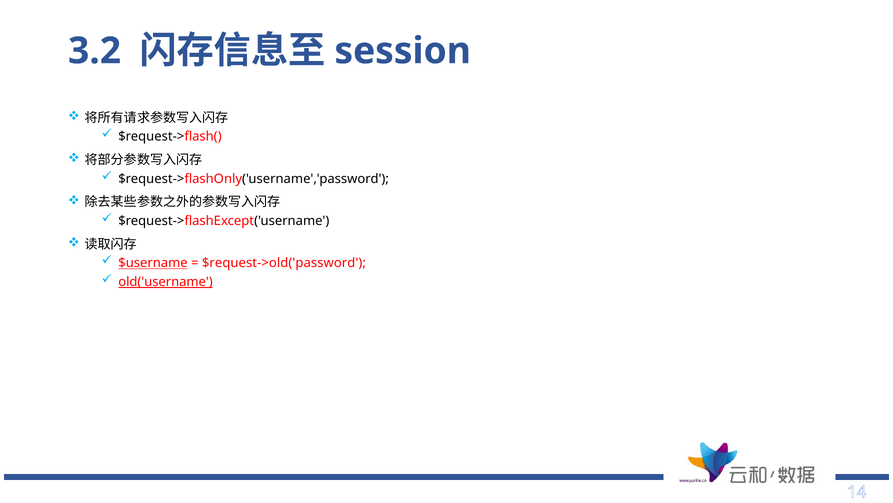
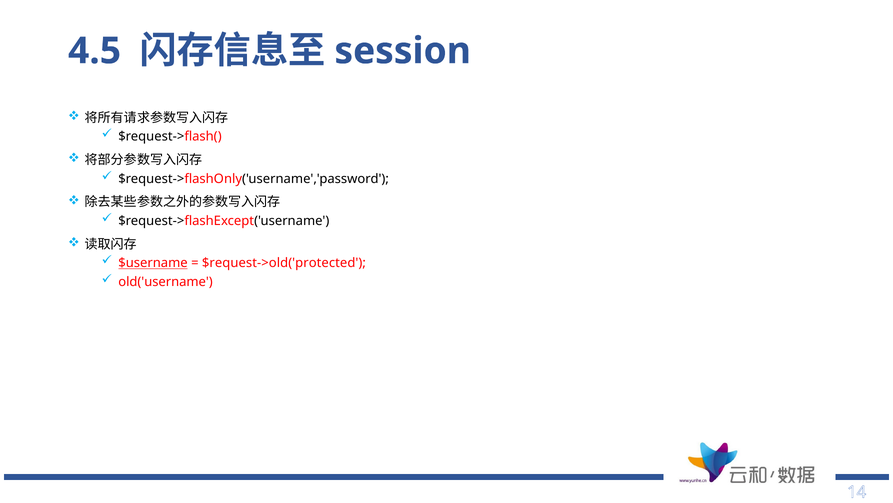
3.2: 3.2 -> 4.5
$request->old('password: $request->old('password -> $request->old('protected
old('username underline: present -> none
